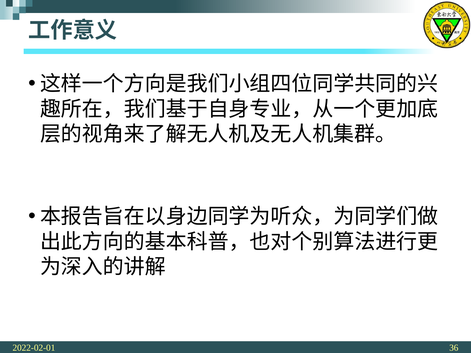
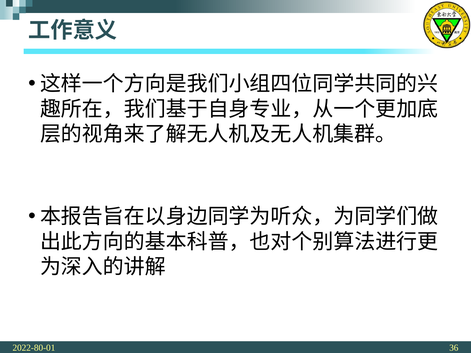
2022-02-01: 2022-02-01 -> 2022-80-01
